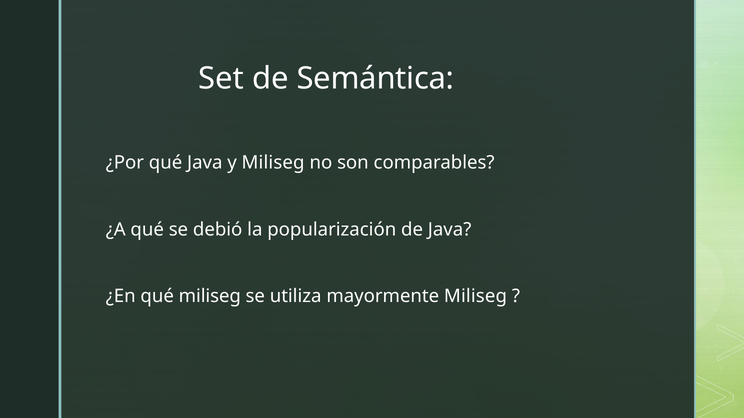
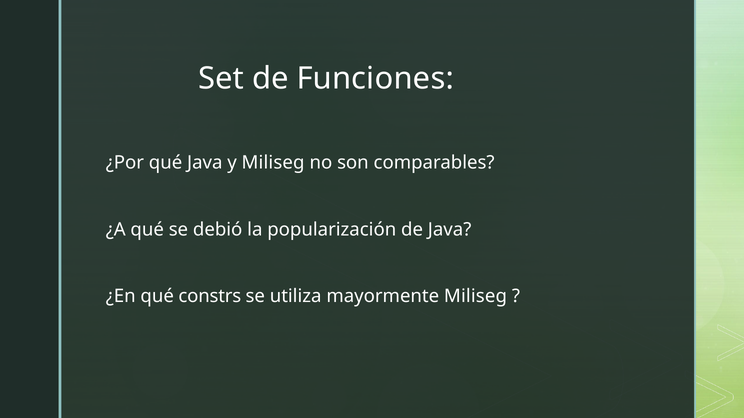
Semántica: Semántica -> Funciones
qué miliseg: miliseg -> constrs
